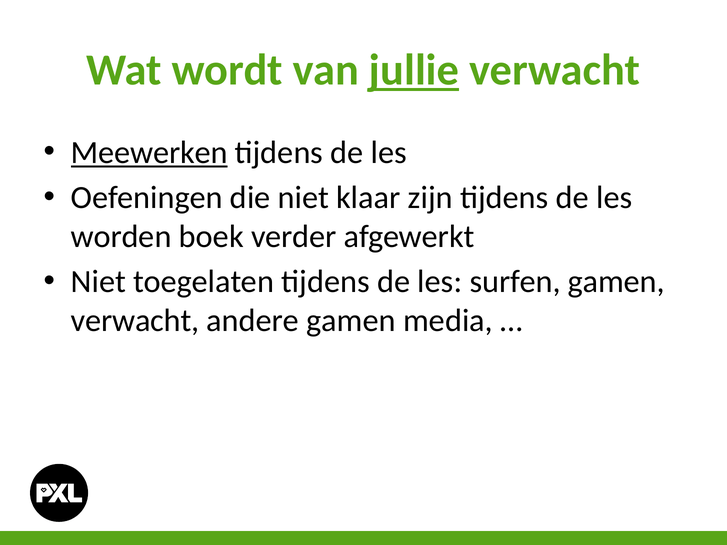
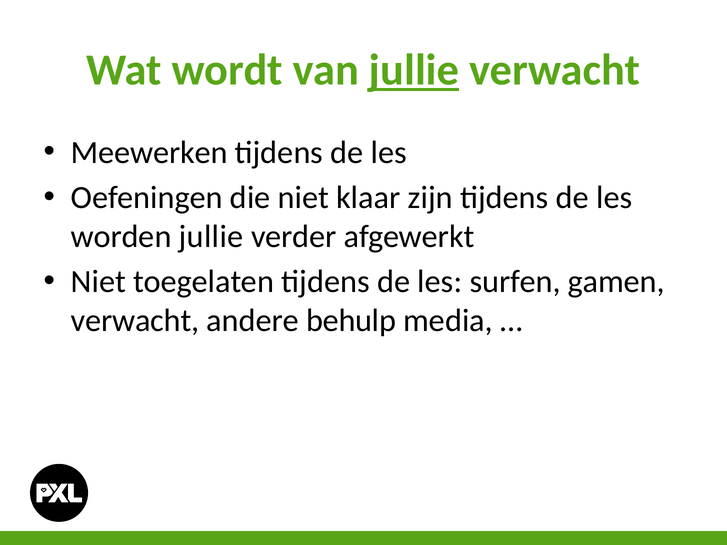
Meewerken underline: present -> none
worden boek: boek -> jullie
andere gamen: gamen -> behulp
